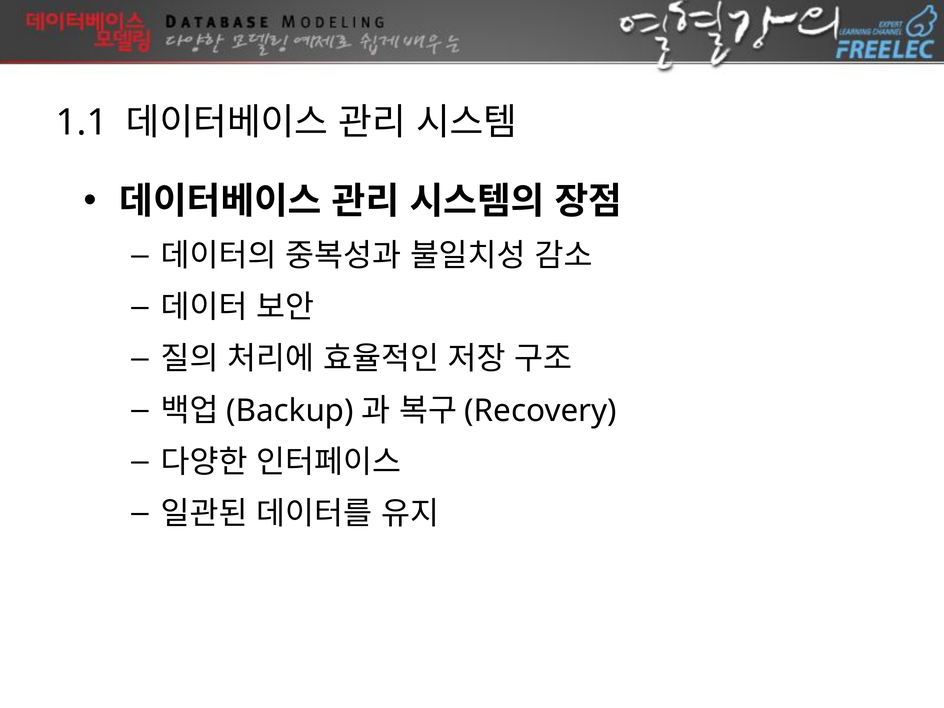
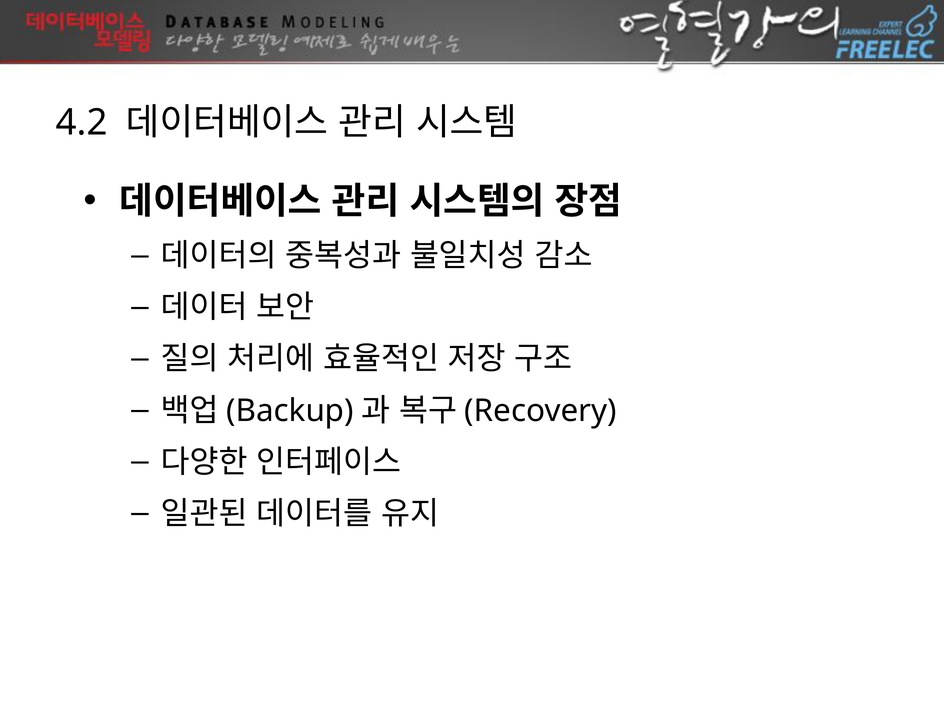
1.1: 1.1 -> 4.2
